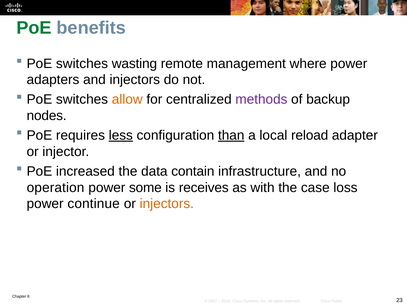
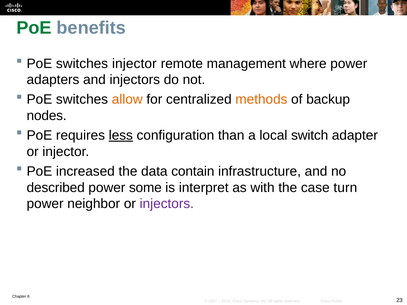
switches wasting: wasting -> injector
methods colour: purple -> orange
than underline: present -> none
reload: reload -> switch
operation: operation -> described
receives: receives -> interpret
loss: loss -> turn
continue: continue -> neighbor
injectors at (167, 204) colour: orange -> purple
